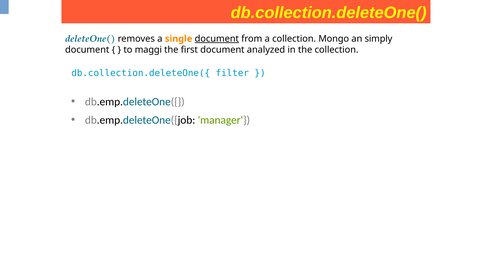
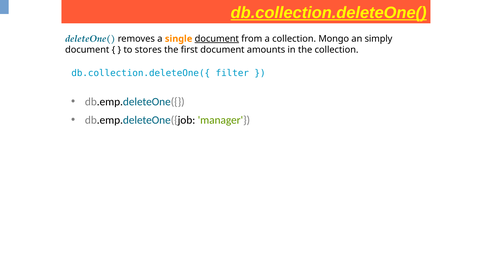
db.collection.deleteOne( underline: none -> present
maggi: maggi -> stores
analyzed: analyzed -> amounts
